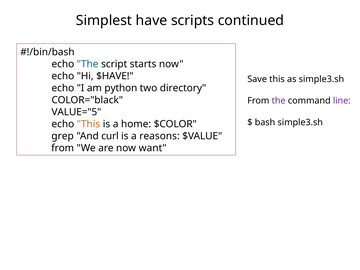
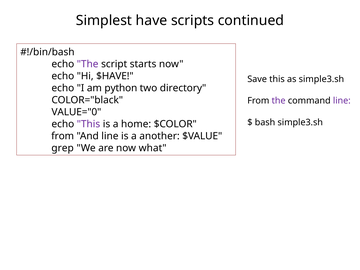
The at (88, 64) colour: blue -> purple
VALUE="5: VALUE="5 -> VALUE="0
This at (89, 124) colour: orange -> purple
grep at (63, 136): grep -> from
And curl: curl -> line
reasons: reasons -> another
from at (63, 148): from -> grep
want: want -> what
